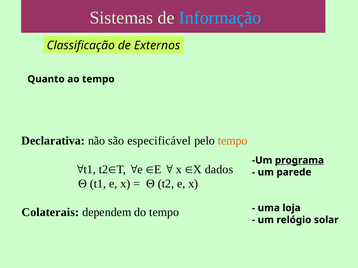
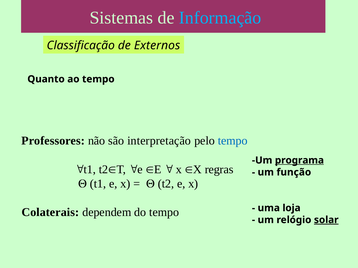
Declarativa: Declarativa -> Professores
especificável: especificável -> interpretação
tempo at (233, 141) colour: orange -> blue
dados: dados -> regras
parede: parede -> função
solar underline: none -> present
